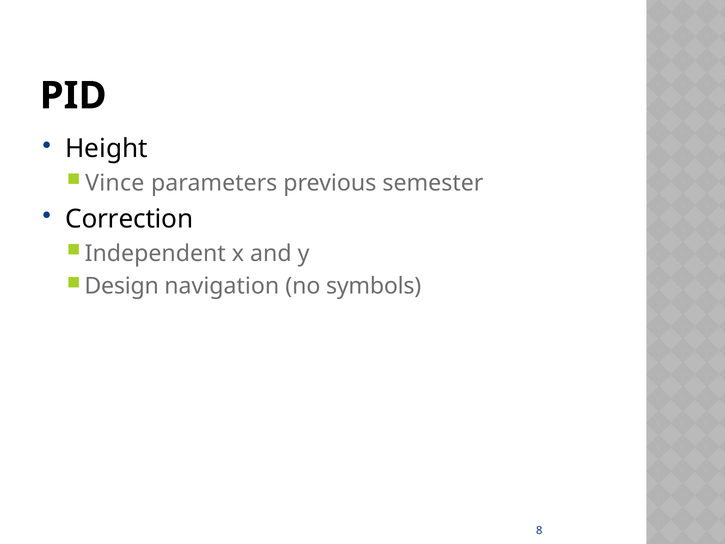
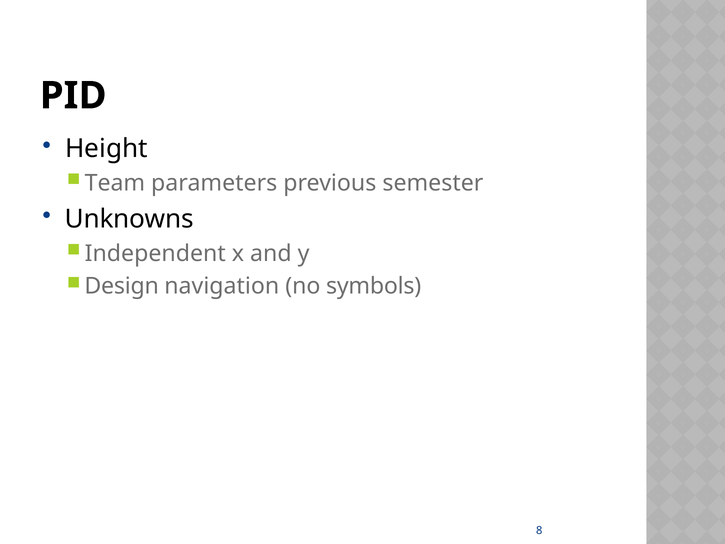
Vince: Vince -> Team
Correction: Correction -> Unknowns
